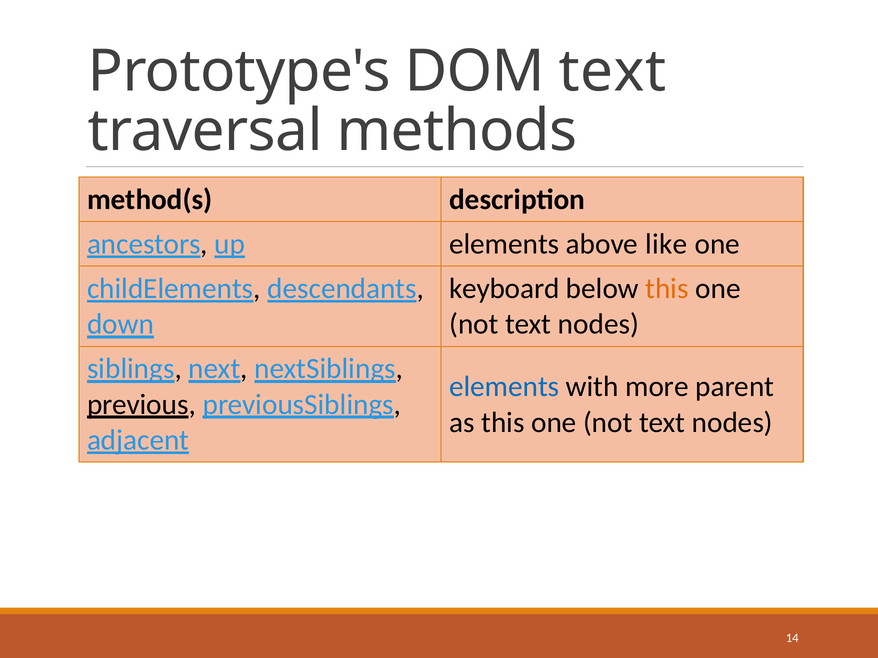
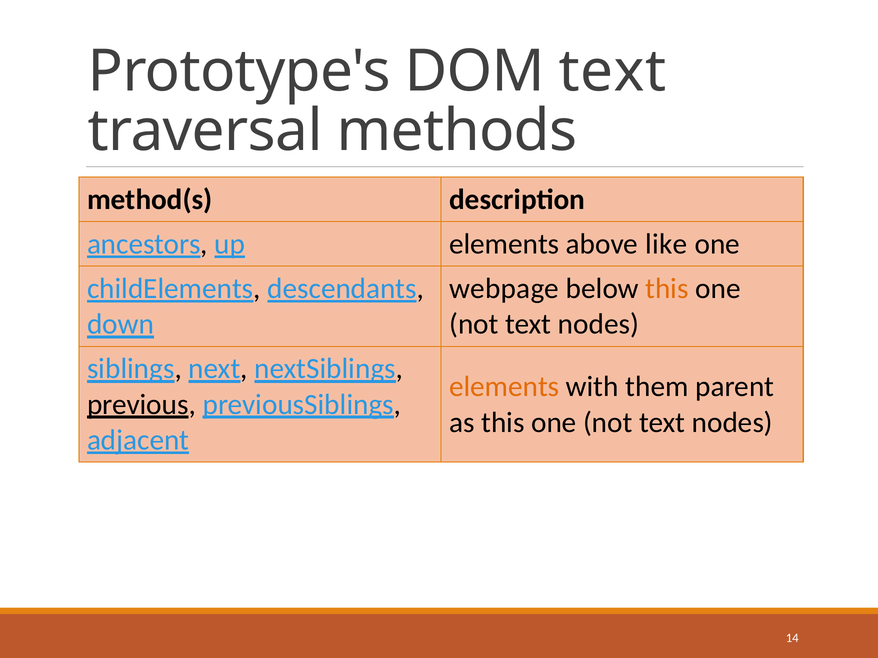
keyboard: keyboard -> webpage
elements at (504, 387) colour: blue -> orange
more: more -> them
